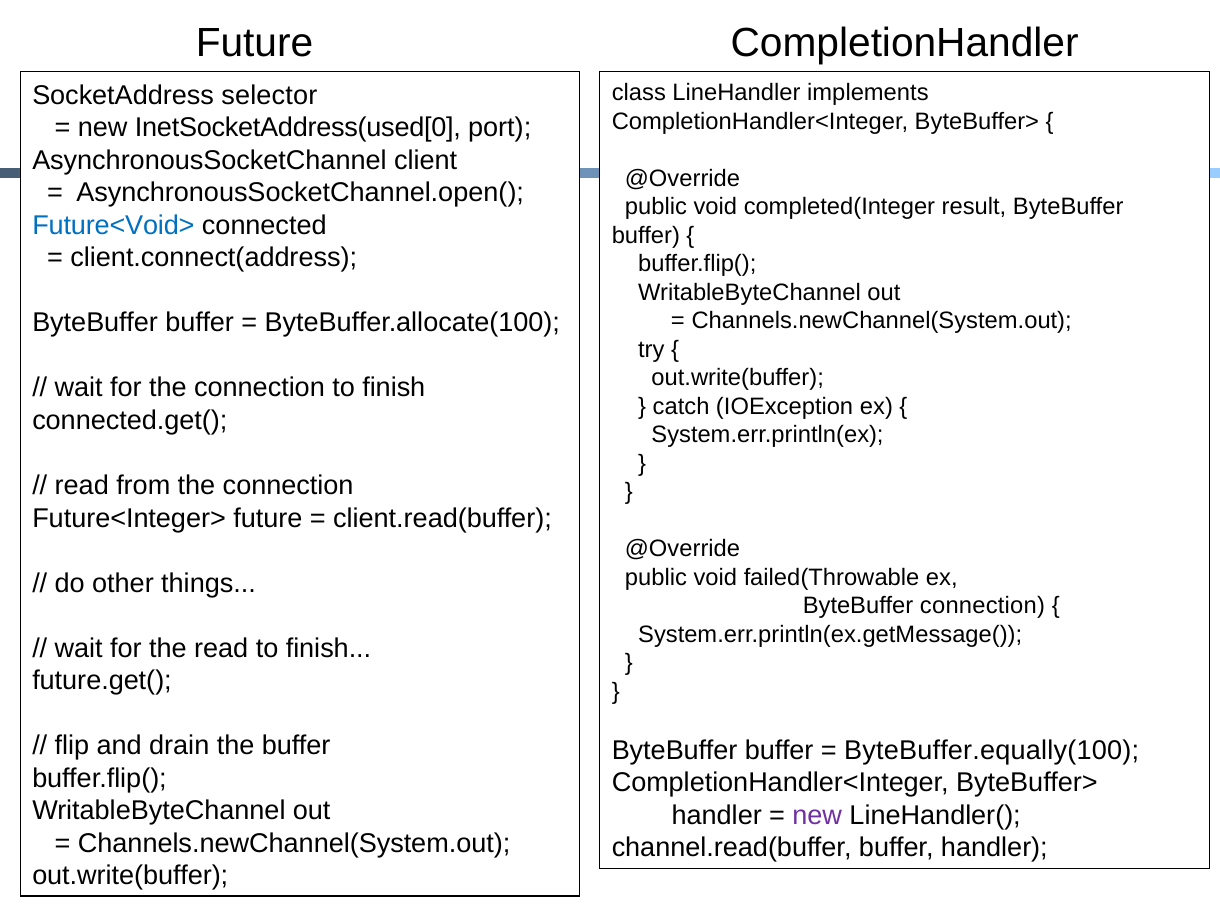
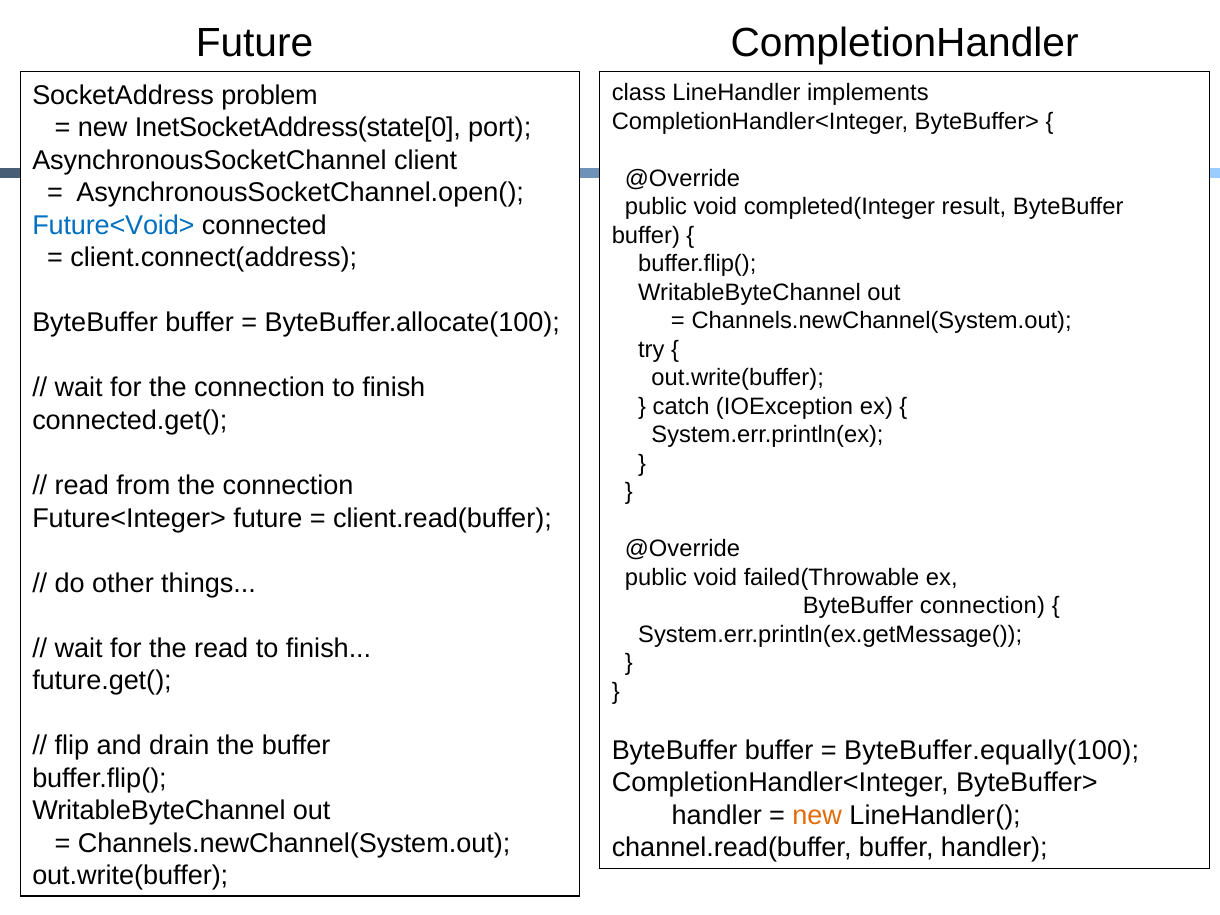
selector: selector -> problem
InetSocketAddress(used[0: InetSocketAddress(used[0 -> InetSocketAddress(state[0
new at (817, 815) colour: purple -> orange
